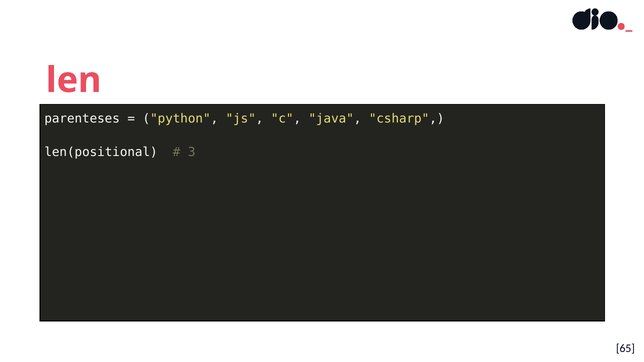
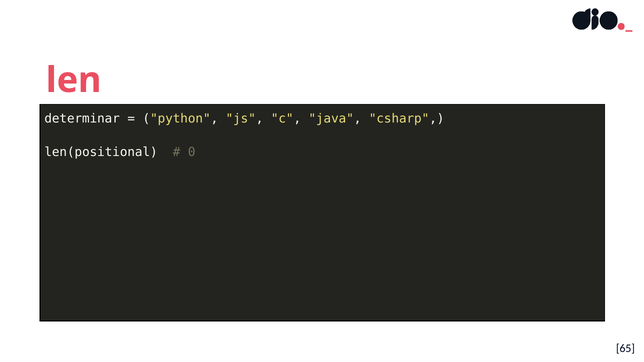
parenteses: parenteses -> determinar
3: 3 -> 0
